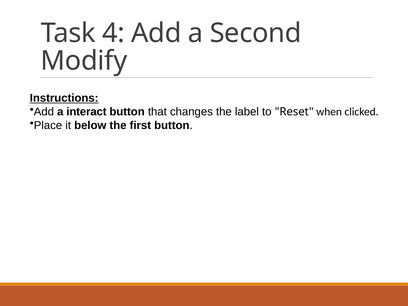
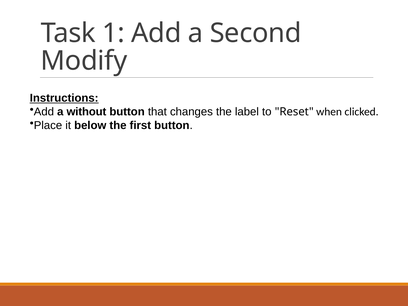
4: 4 -> 1
interact: interact -> without
